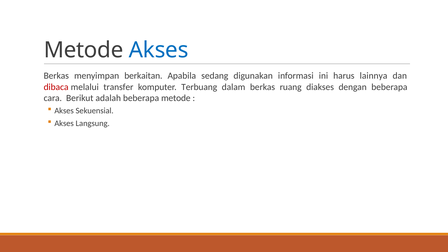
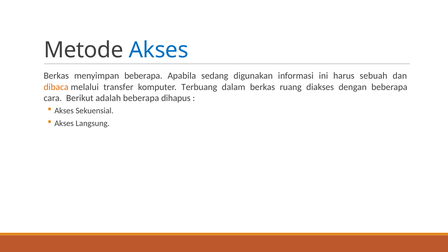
menyimpan berkaitan: berkaitan -> beberapa
lainnya: lainnya -> sebuah
dibaca colour: red -> orange
beberapa metode: metode -> dihapus
